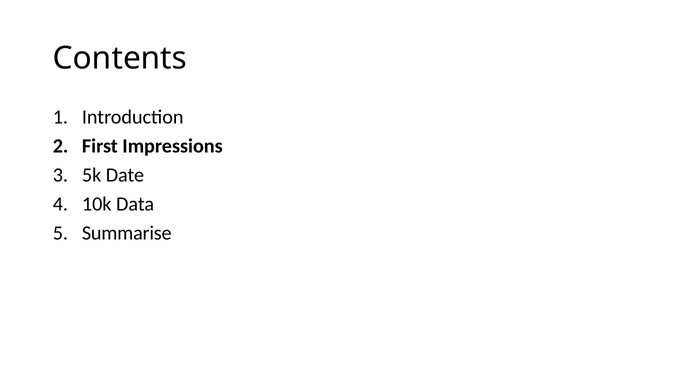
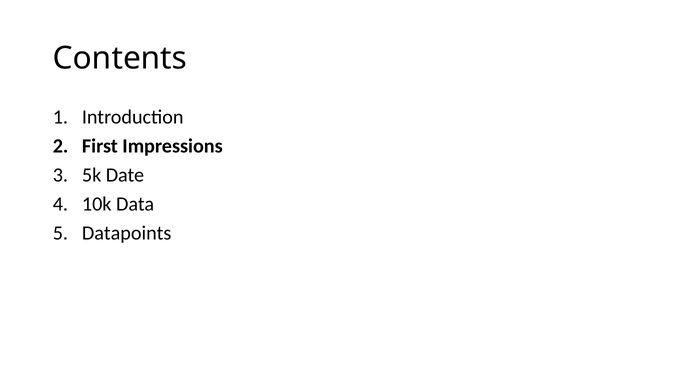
Summarise: Summarise -> Datapoints
